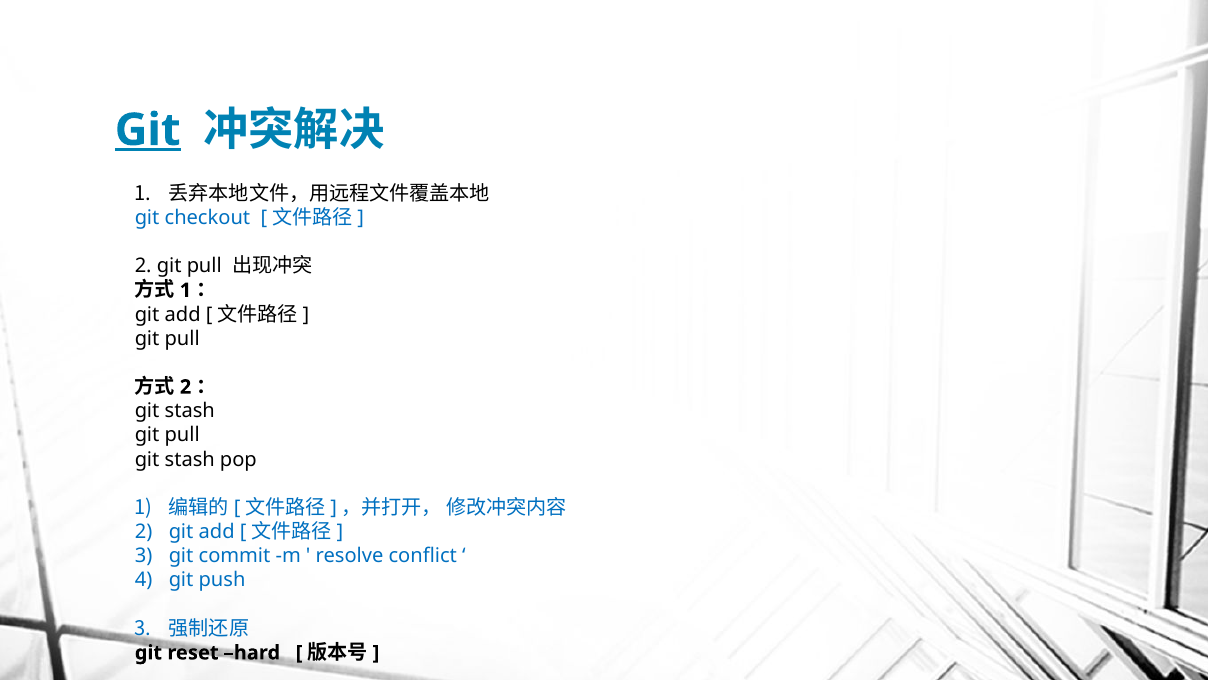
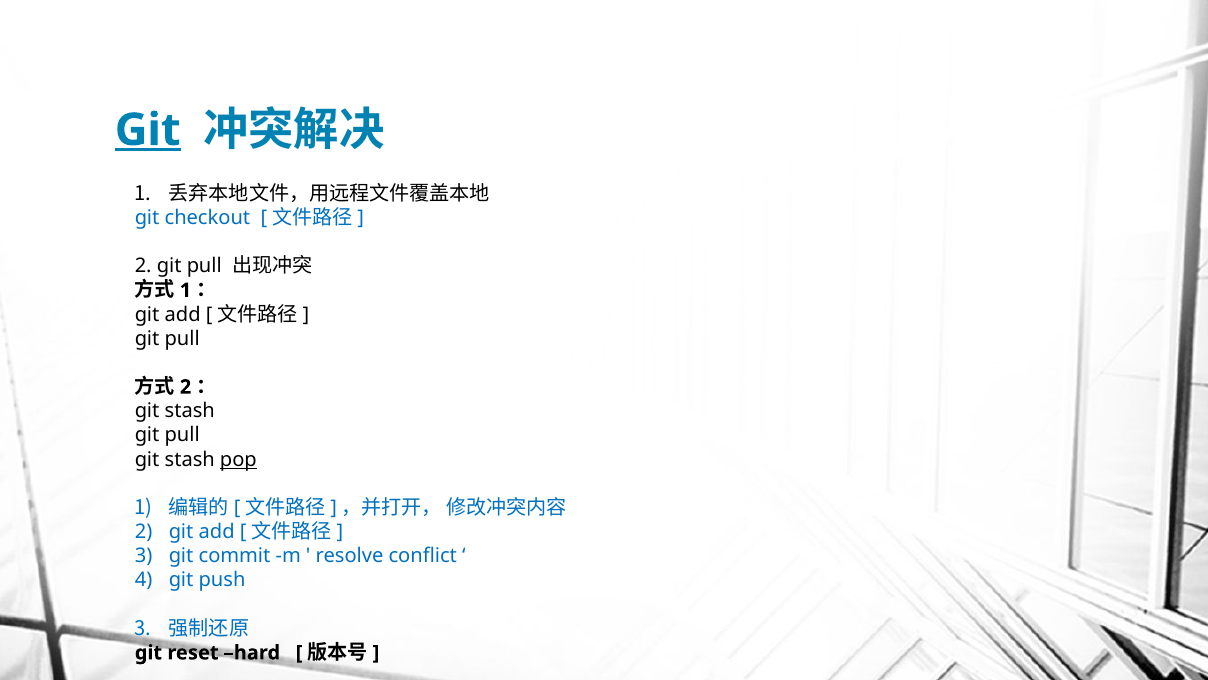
pop underline: none -> present
